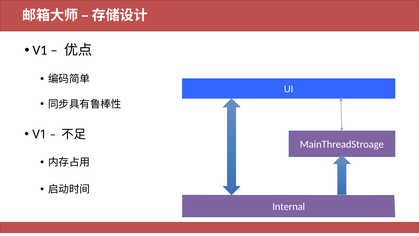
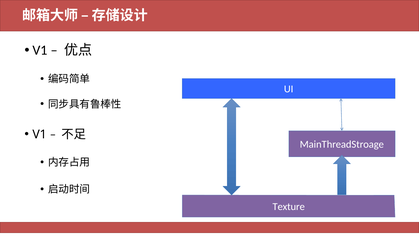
Internal: Internal -> Texture
